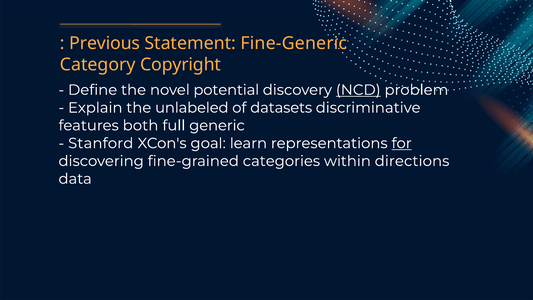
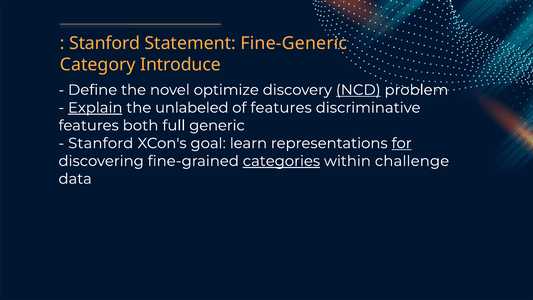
Previous at (105, 43): Previous -> Stanford
Copyright: Copyright -> Introduce
potential: potential -> optimize
Explain underline: none -> present
of datasets: datasets -> features
categories underline: none -> present
directions: directions -> challenge
